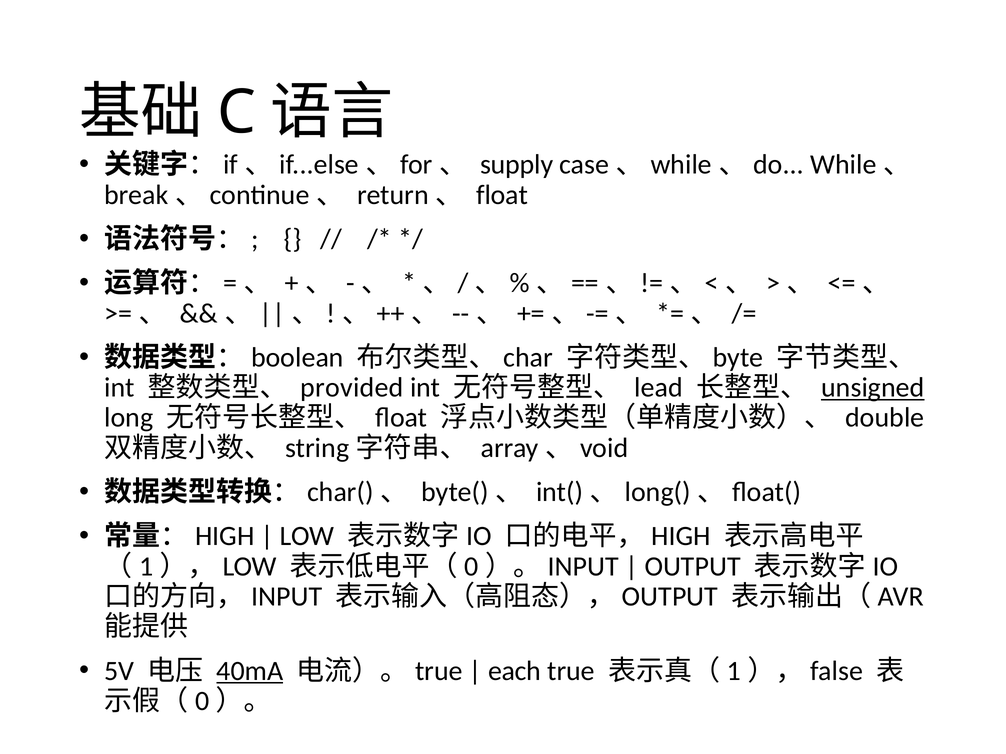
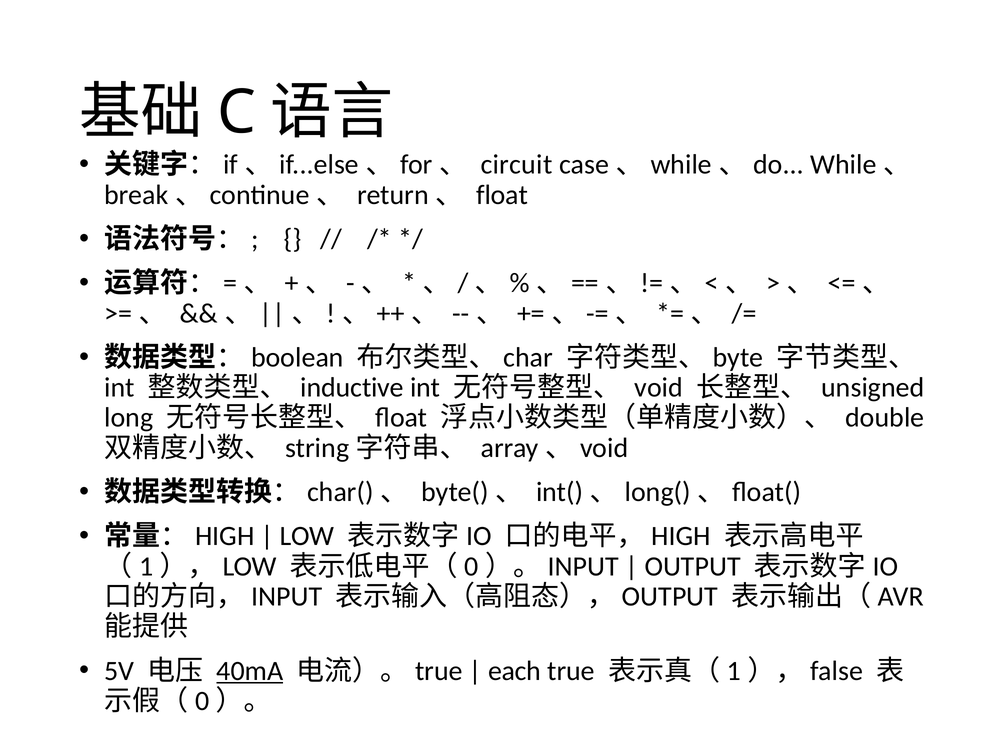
supply: supply -> circuit
provided: provided -> inductive
lead: lead -> void
unsigned underline: present -> none
